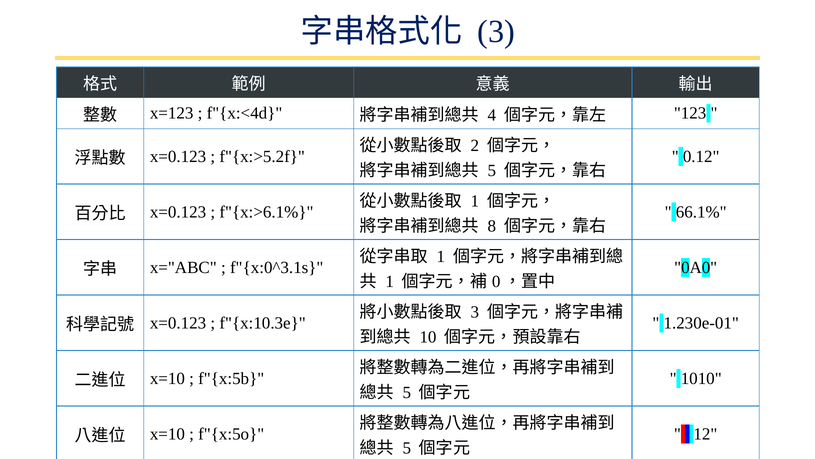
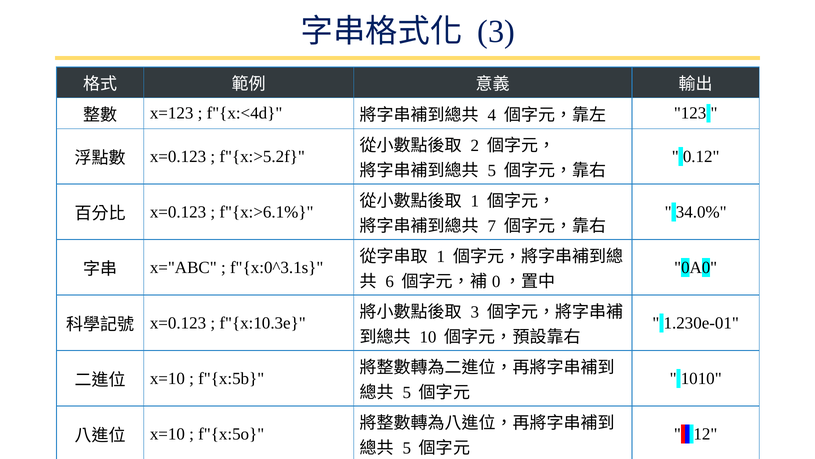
66.1%: 66.1% -> 34.0%
8: 8 -> 7
1 at (390, 281): 1 -> 6
